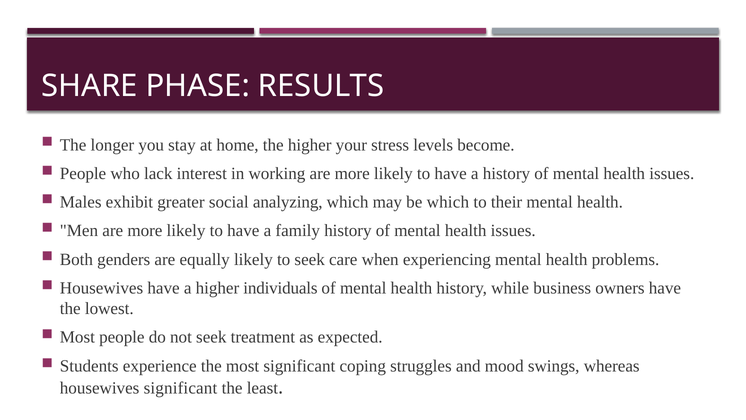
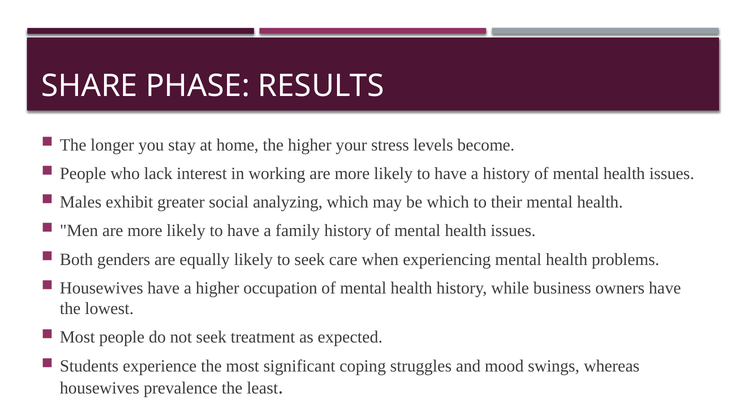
individuals: individuals -> occupation
housewives significant: significant -> prevalence
